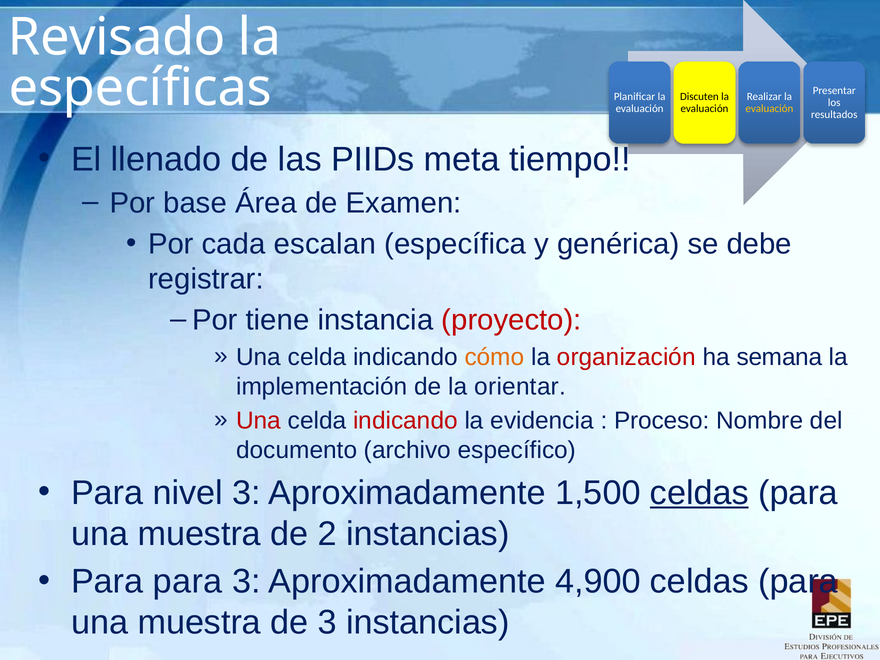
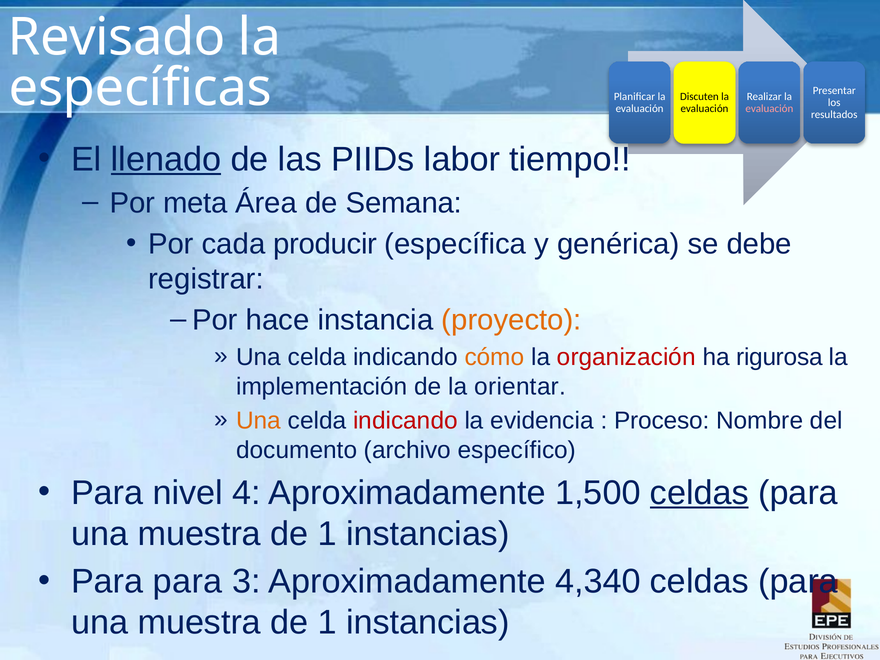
evaluación at (769, 109) colour: yellow -> pink
llenado underline: none -> present
meta: meta -> labor
base: base -> meta
Examen: Examen -> Semana
escalan: escalan -> producir
tiene: tiene -> hace
proyecto colour: red -> orange
semana: semana -> rigurosa
Una at (259, 421) colour: red -> orange
nivel 3: 3 -> 4
2 at (327, 534): 2 -> 1
4,900: 4,900 -> 4,340
3 at (327, 623): 3 -> 1
